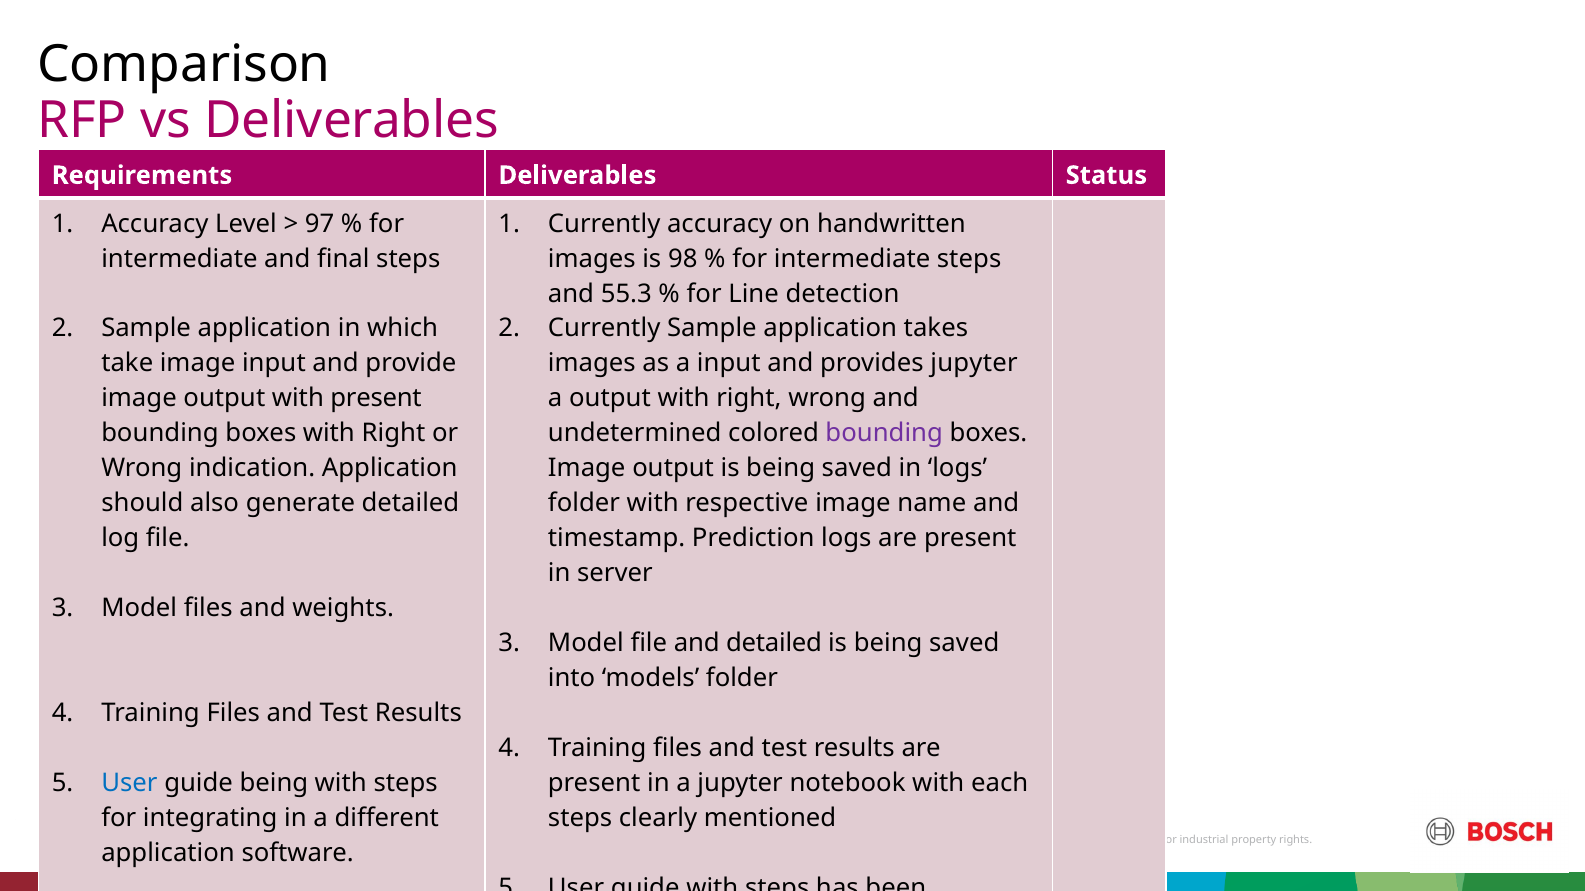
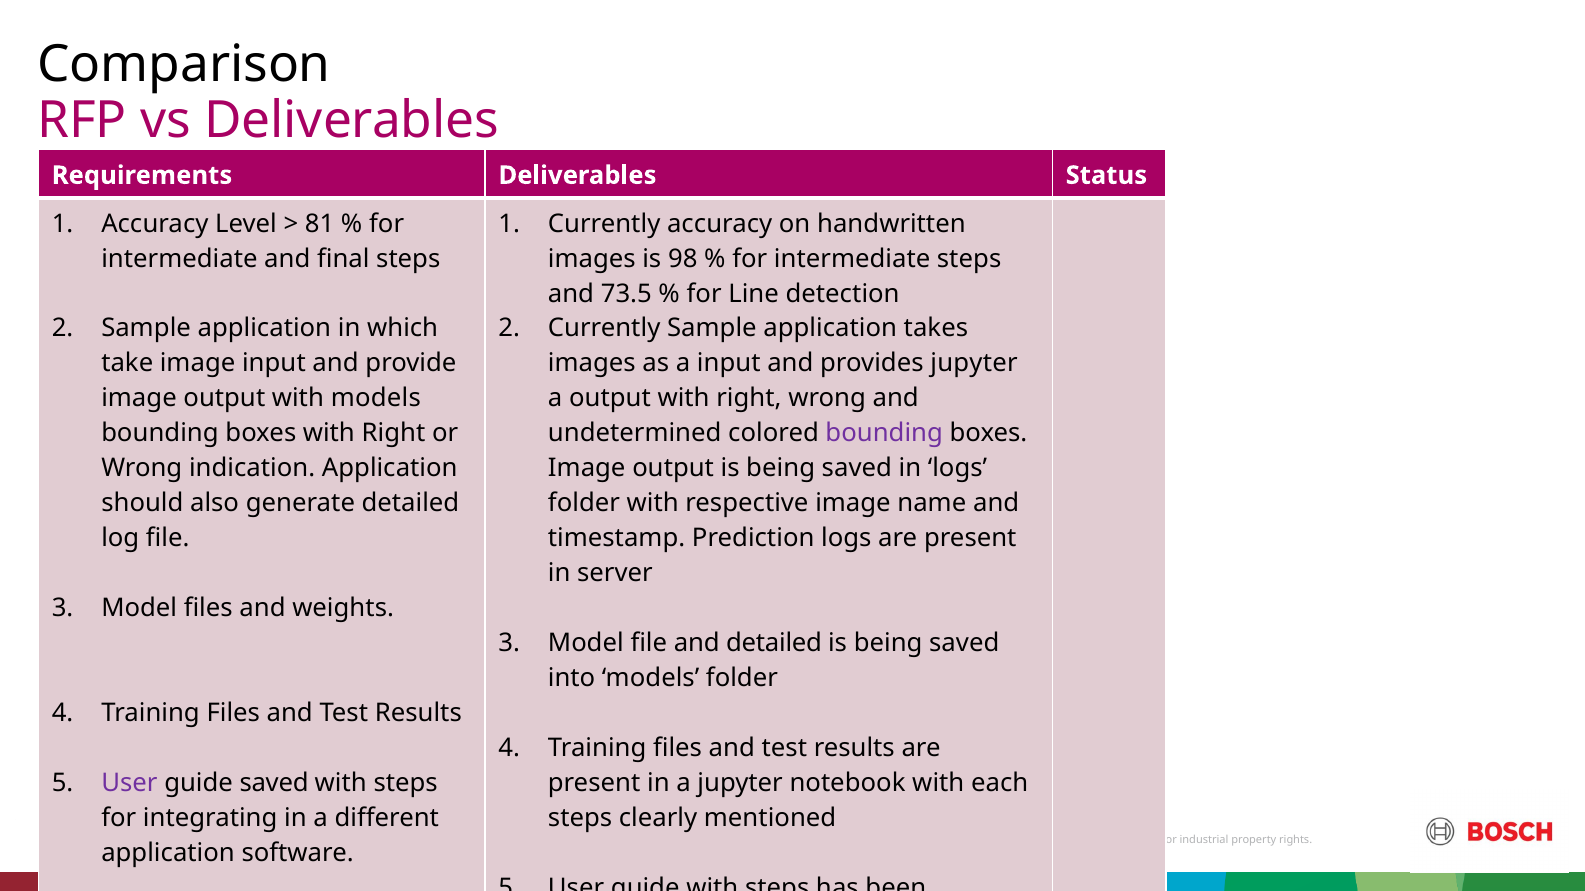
97: 97 -> 81
55.3: 55.3 -> 73.5
with present: present -> models
User at (129, 784) colour: blue -> purple
guide being: being -> saved
